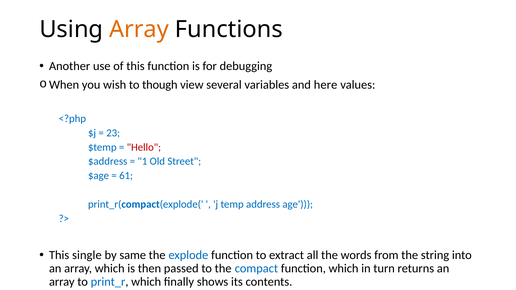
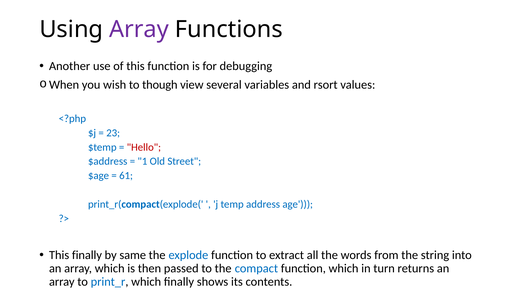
Array at (139, 29) colour: orange -> purple
here: here -> rsort
This single: single -> finally
